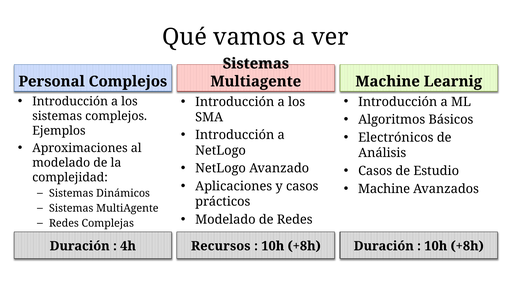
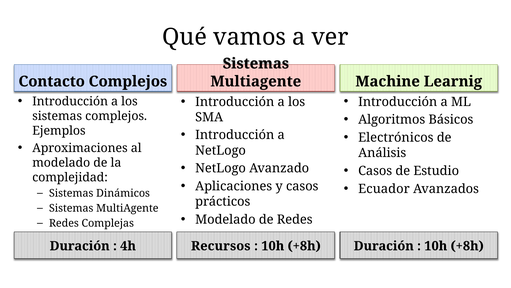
Personal: Personal -> Contacto
Machine at (384, 188): Machine -> Ecuador
